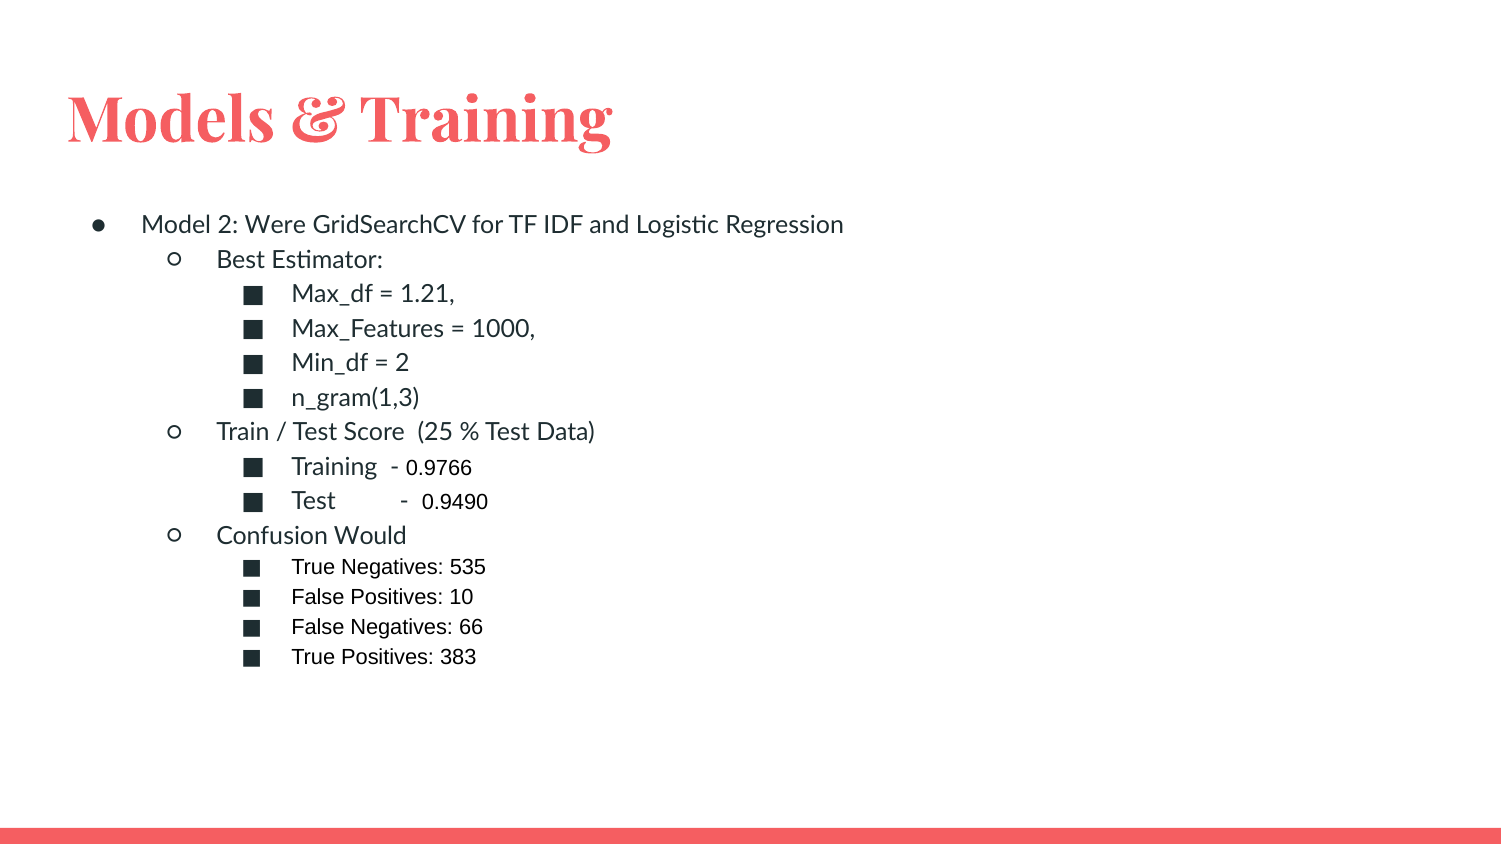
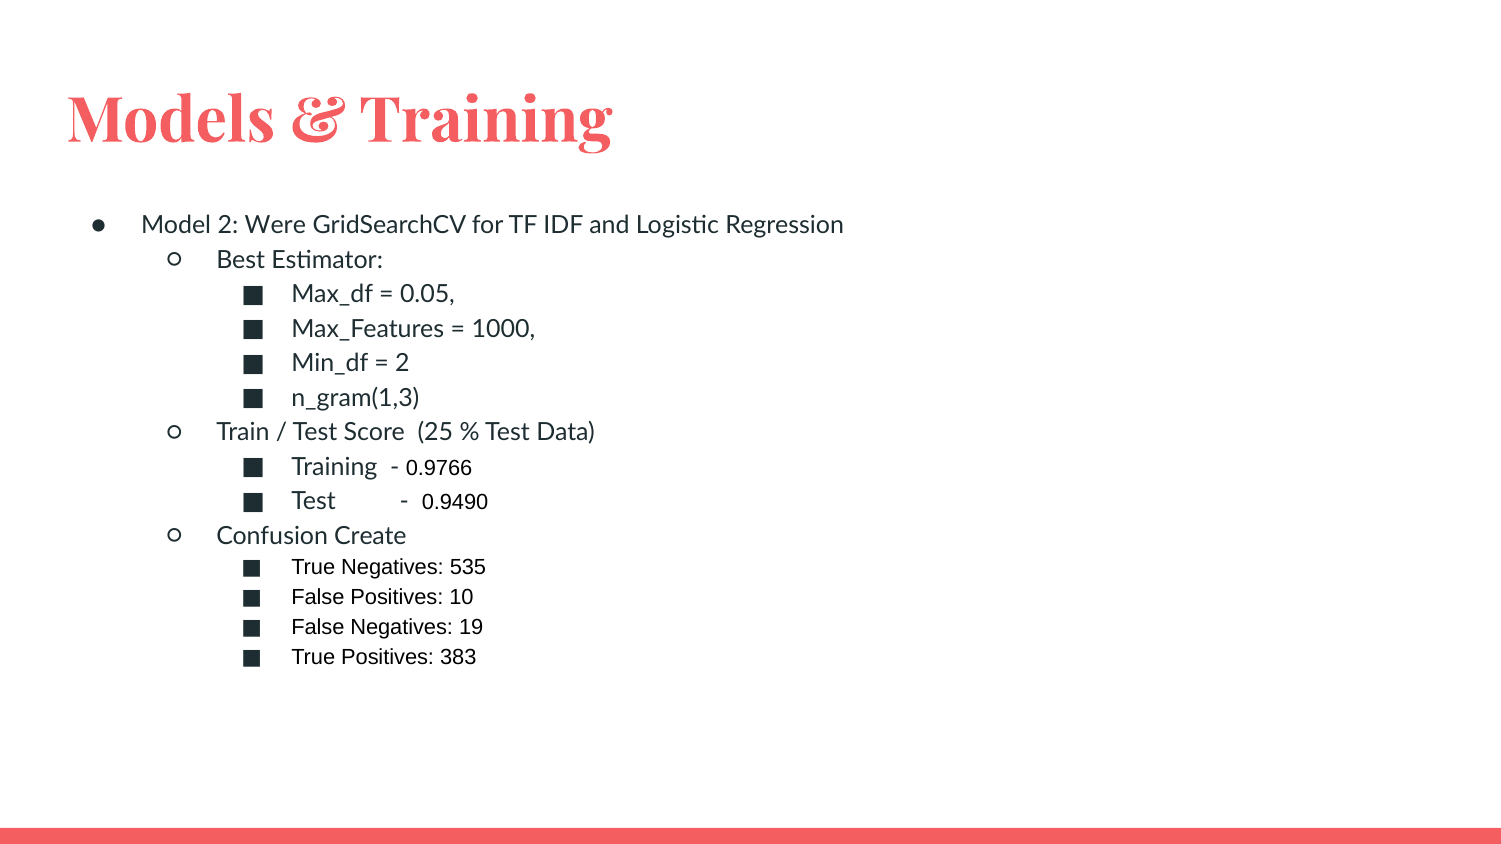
1.21: 1.21 -> 0.05
Would: Would -> Create
66: 66 -> 19
